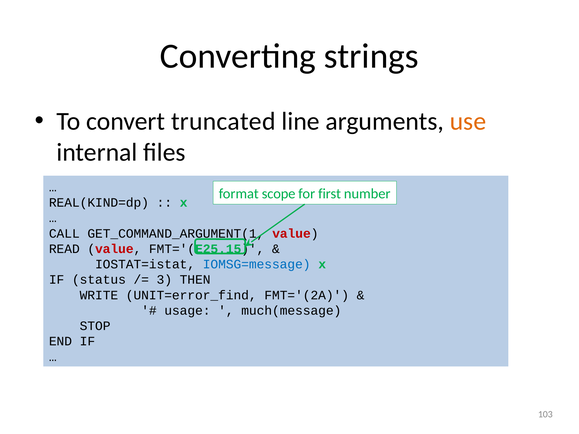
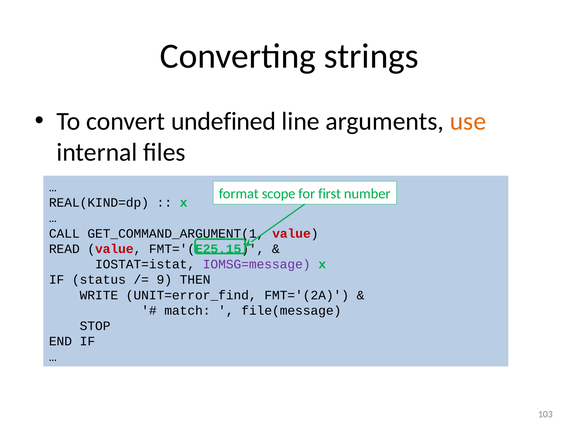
truncated: truncated -> undefined
IOMSG=message colour: blue -> purple
3: 3 -> 9
usage: usage -> match
much(message: much(message -> file(message
